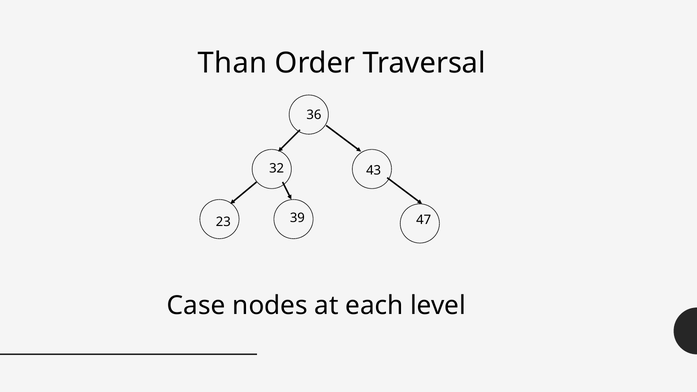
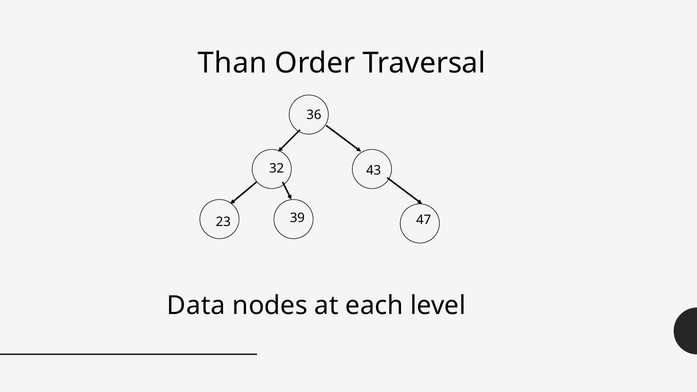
Case: Case -> Data
